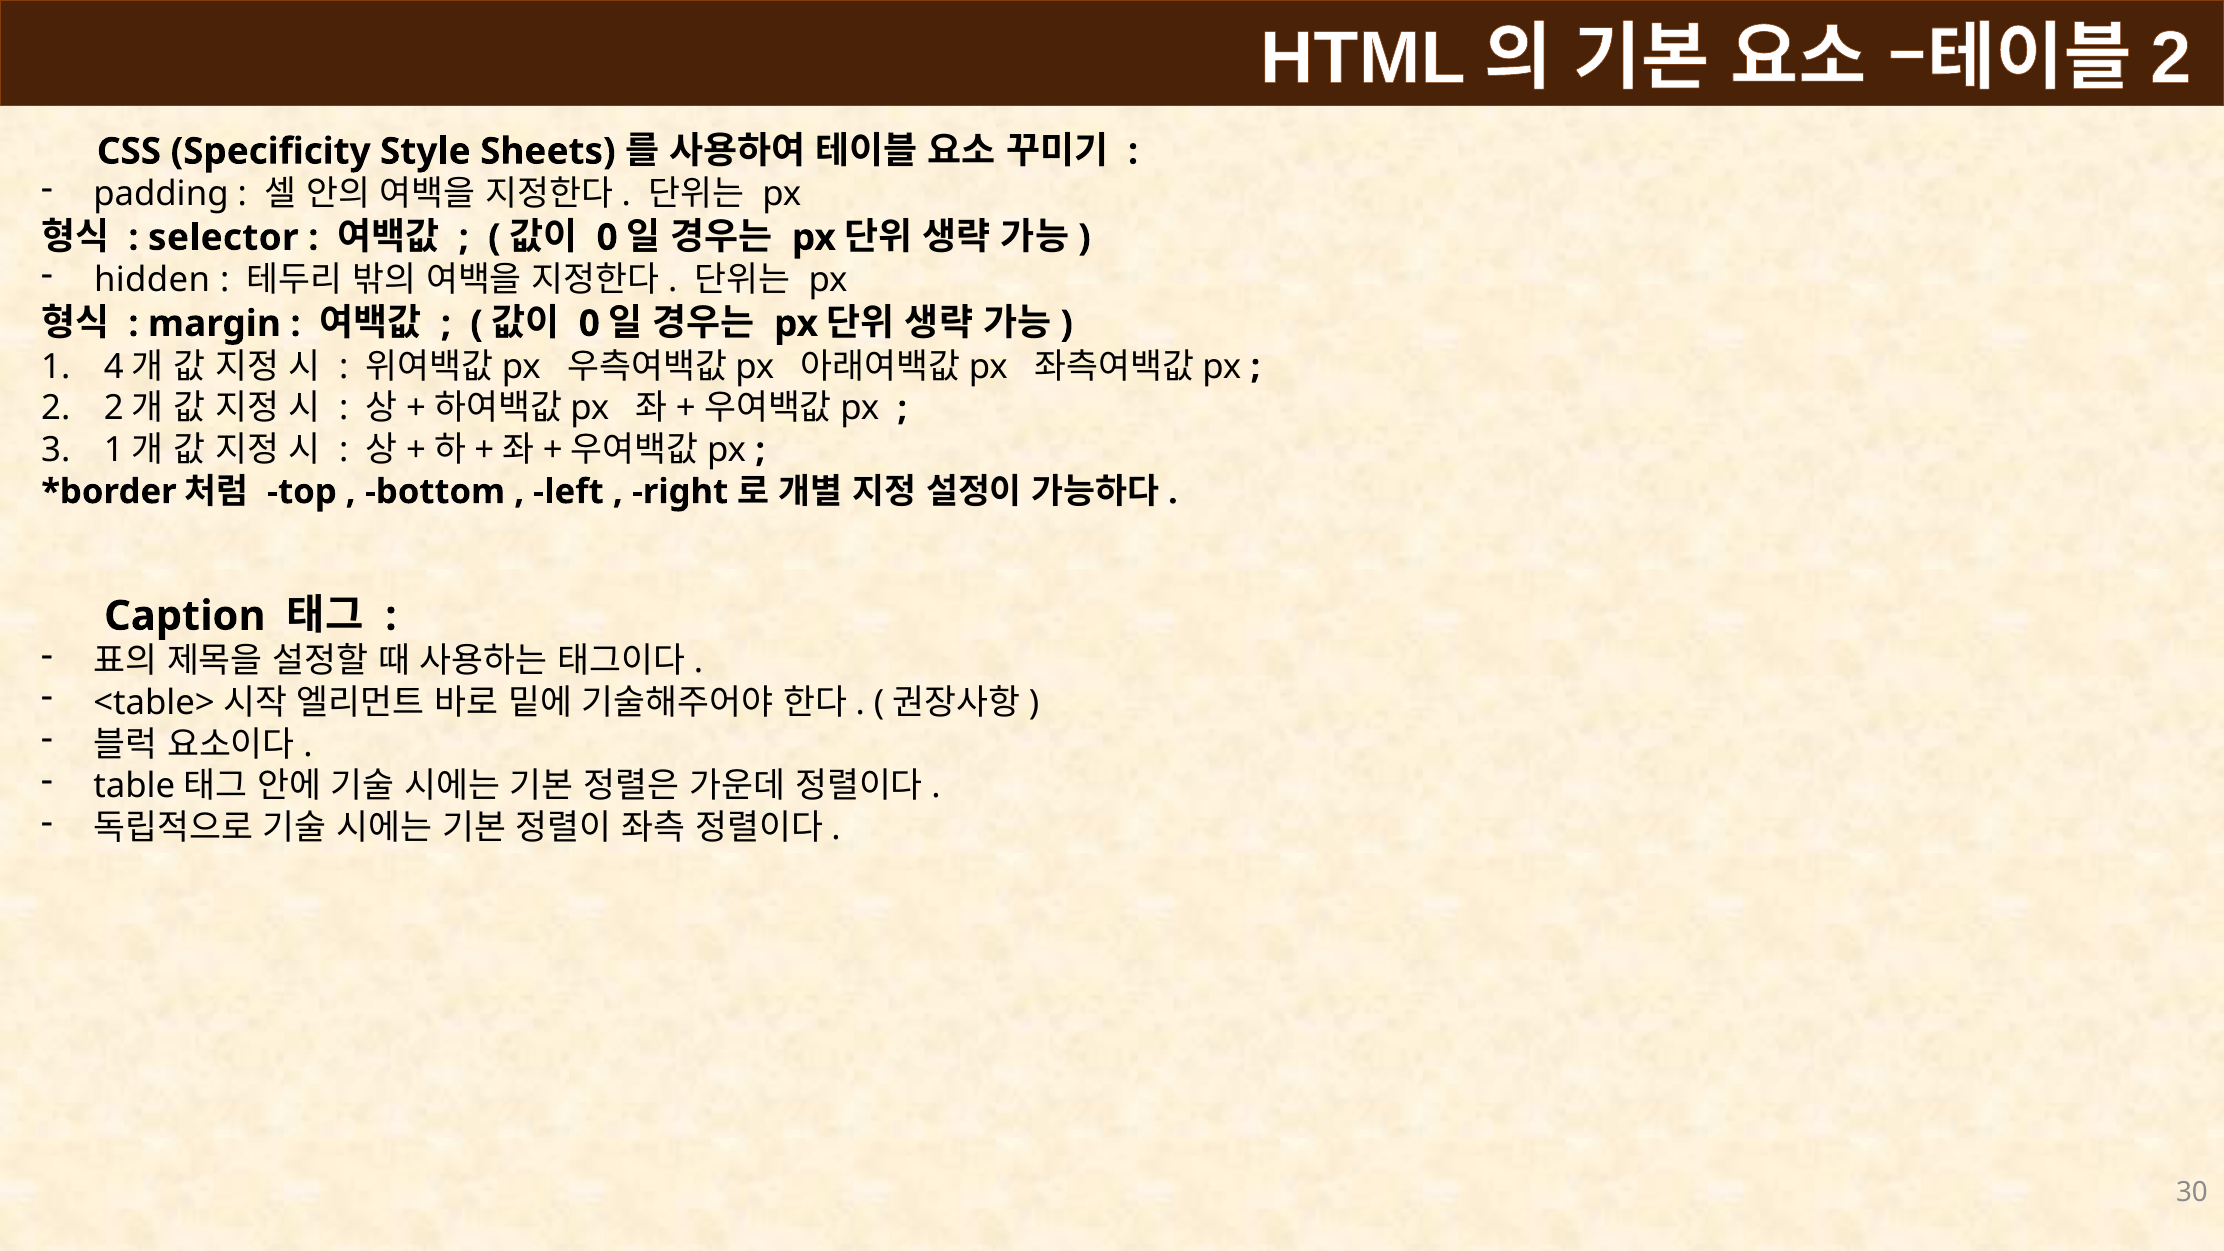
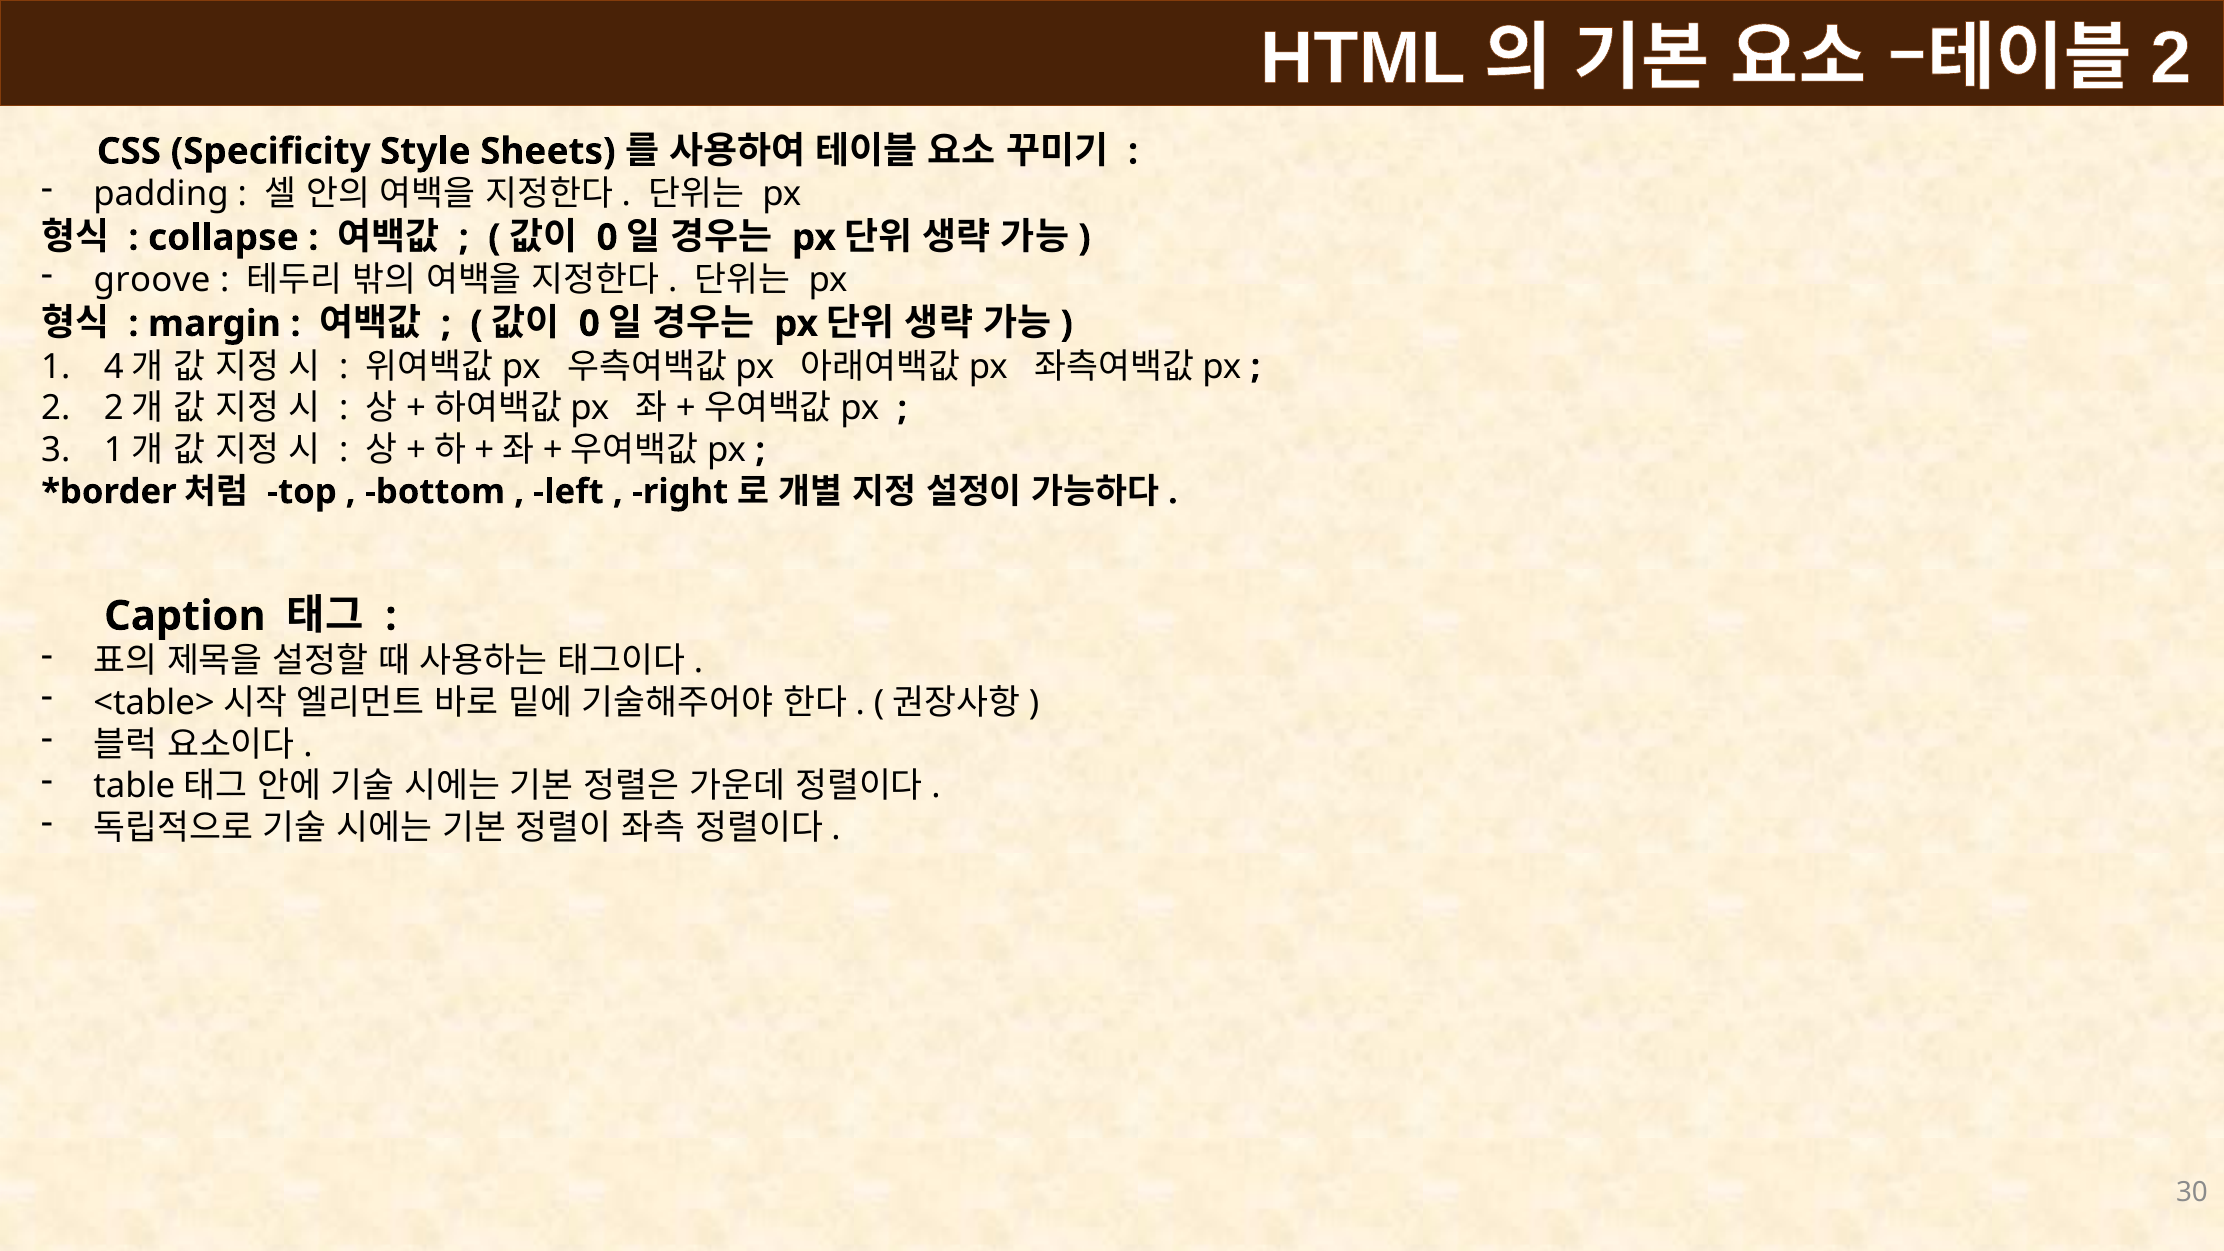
selector: selector -> collapse
hidden: hidden -> groove
